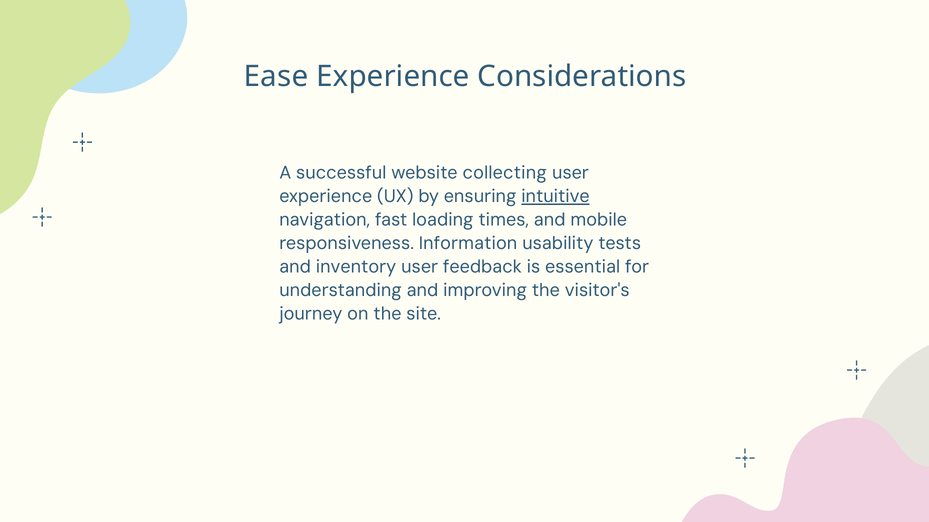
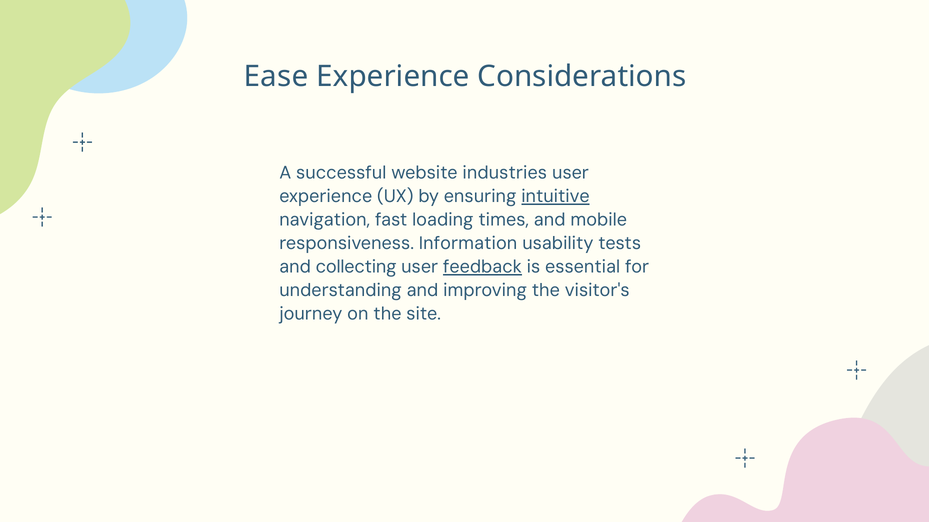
collecting: collecting -> industries
inventory: inventory -> collecting
feedback underline: none -> present
